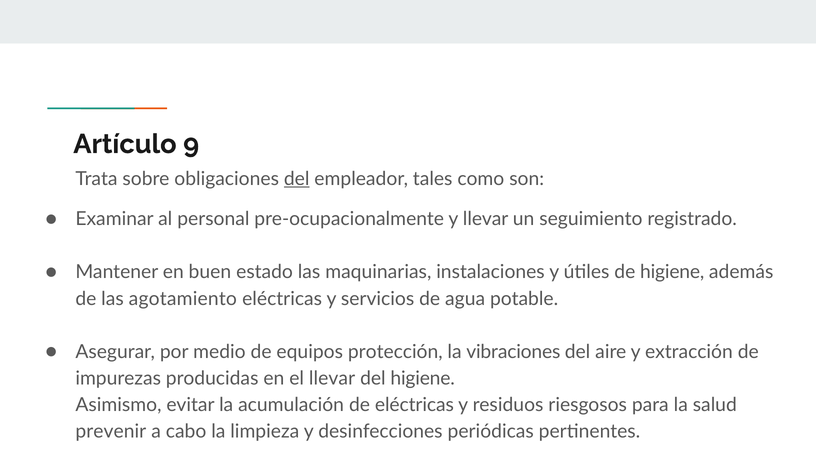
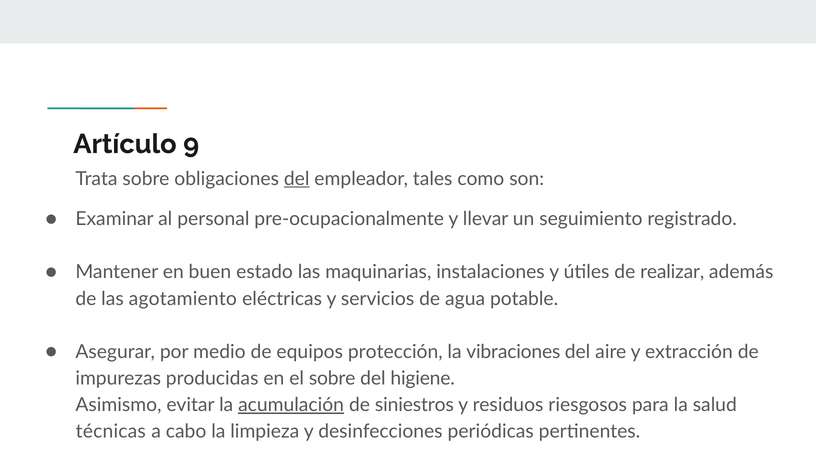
de higiene: higiene -> realizar
el llevar: llevar -> sobre
acumulación underline: none -> present
de eléctricas: eléctricas -> siniestros
prevenir: prevenir -> técnicas
